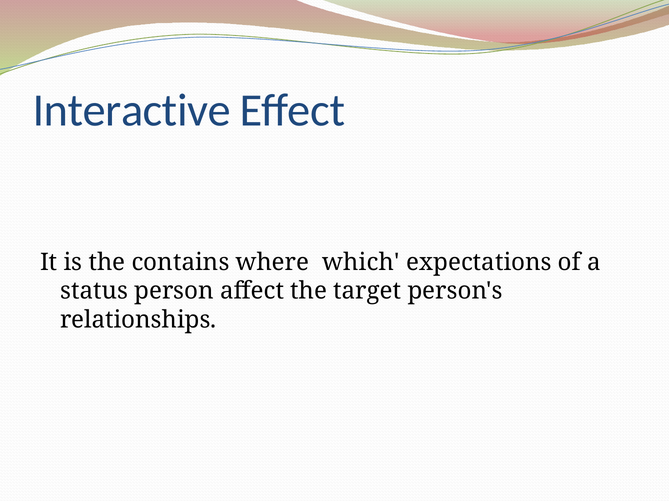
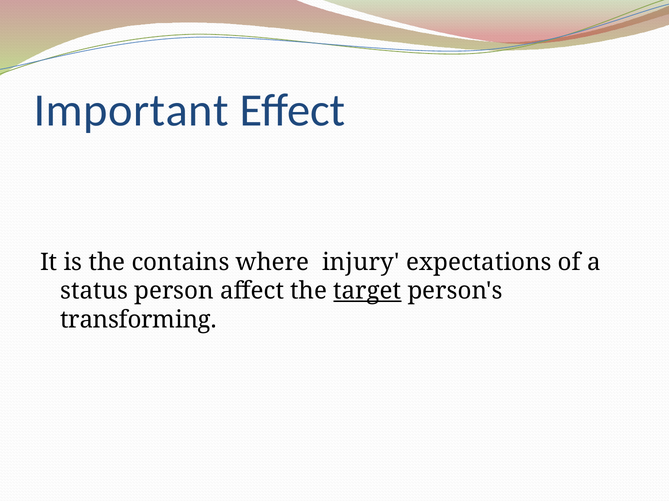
Interactive: Interactive -> Important
which: which -> injury
target underline: none -> present
relationships: relationships -> transforming
